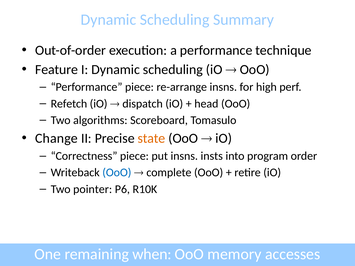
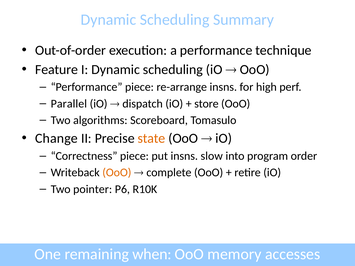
Refetch: Refetch -> Parallel
head: head -> store
insts: insts -> slow
OoO at (117, 173) colour: blue -> orange
